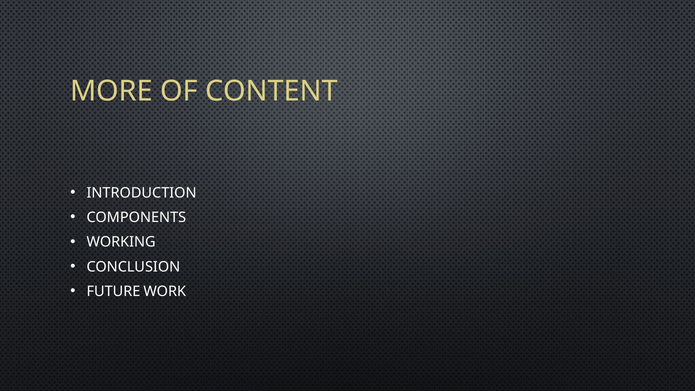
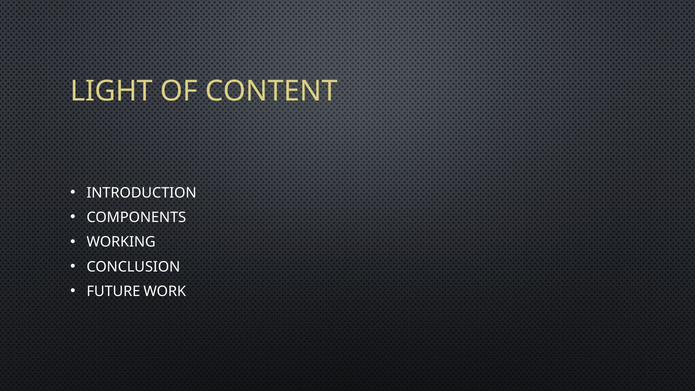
MORE: MORE -> LIGHT
